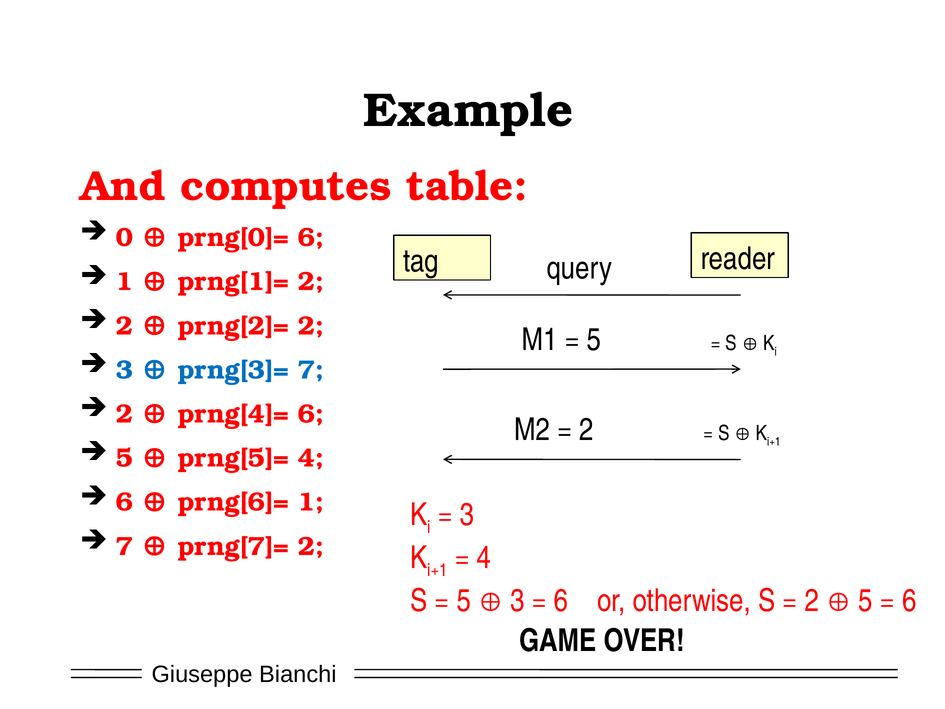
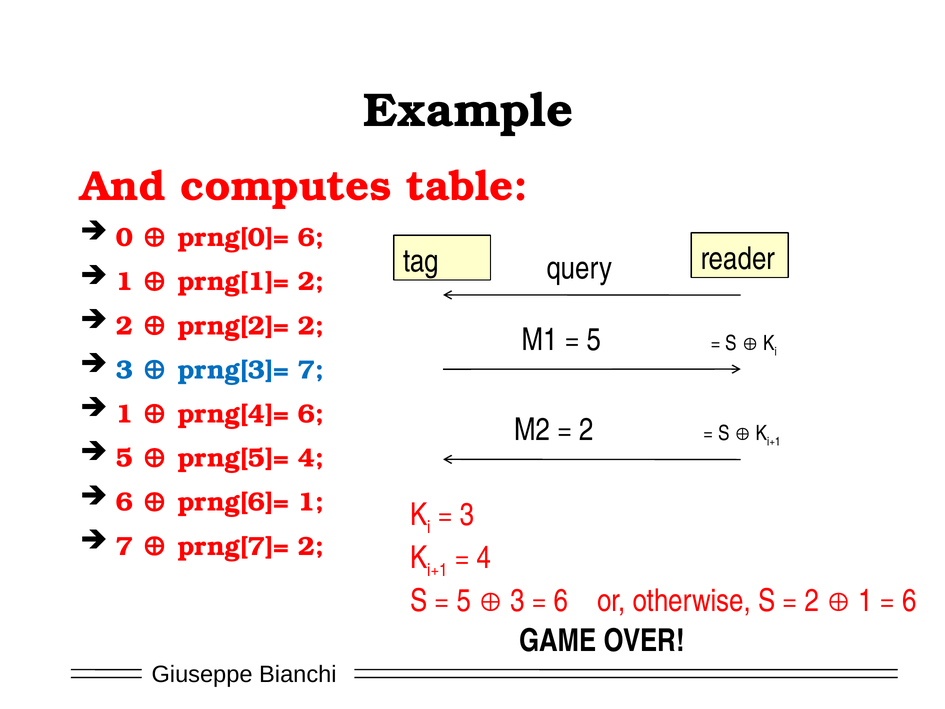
2 at (124, 414): 2 -> 1
5 at (866, 601): 5 -> 1
